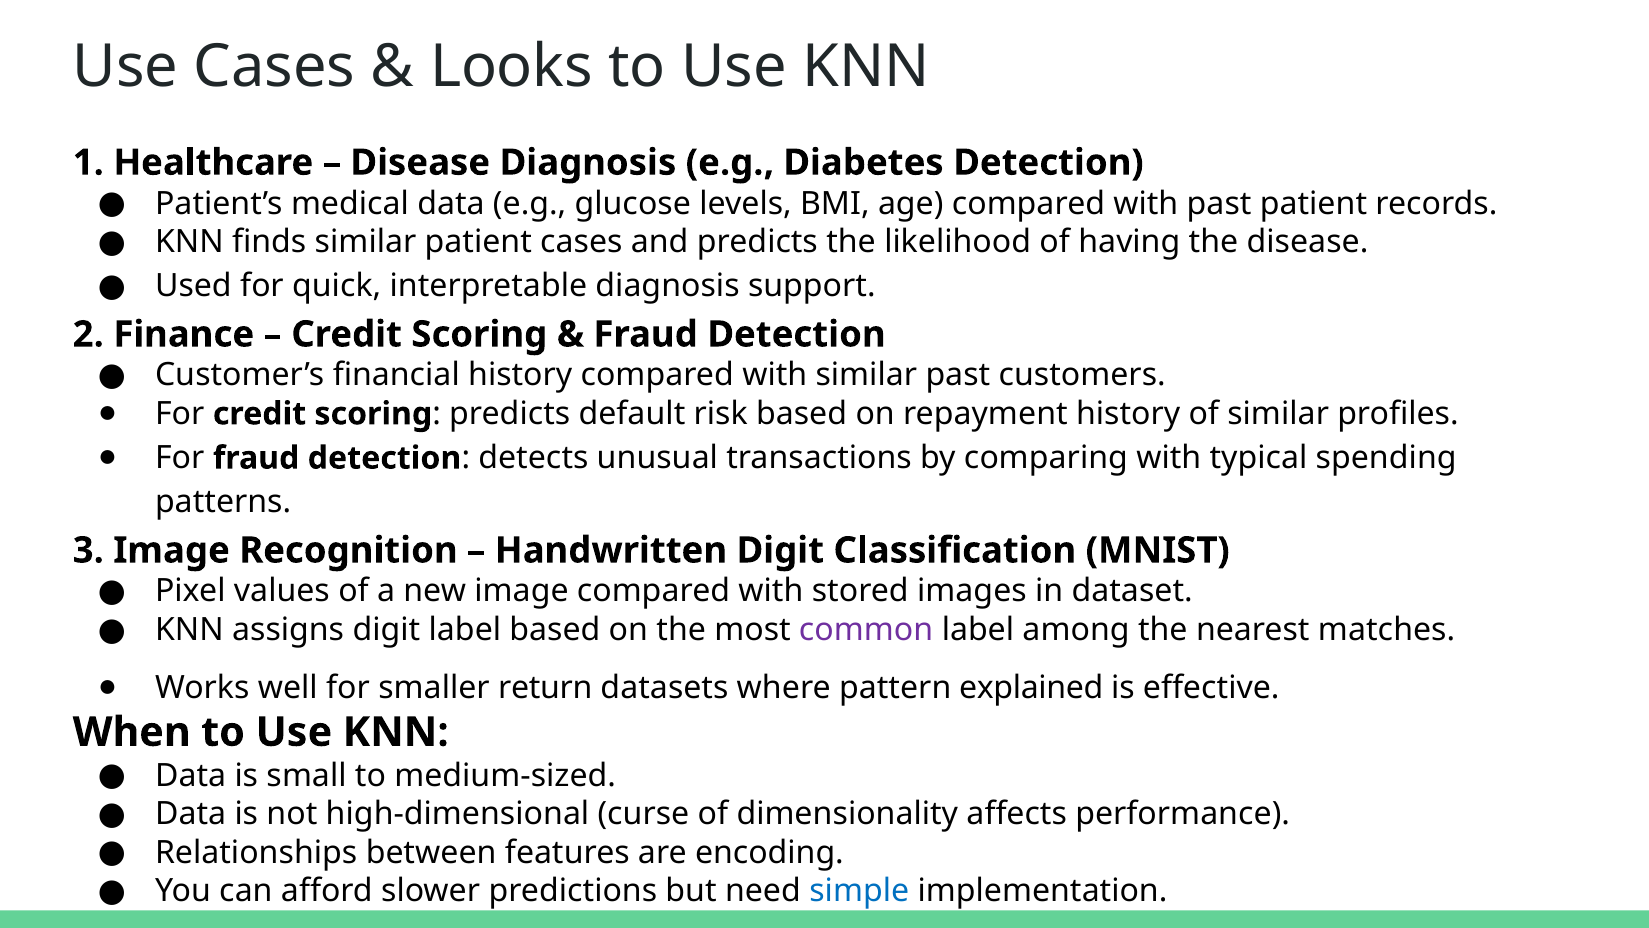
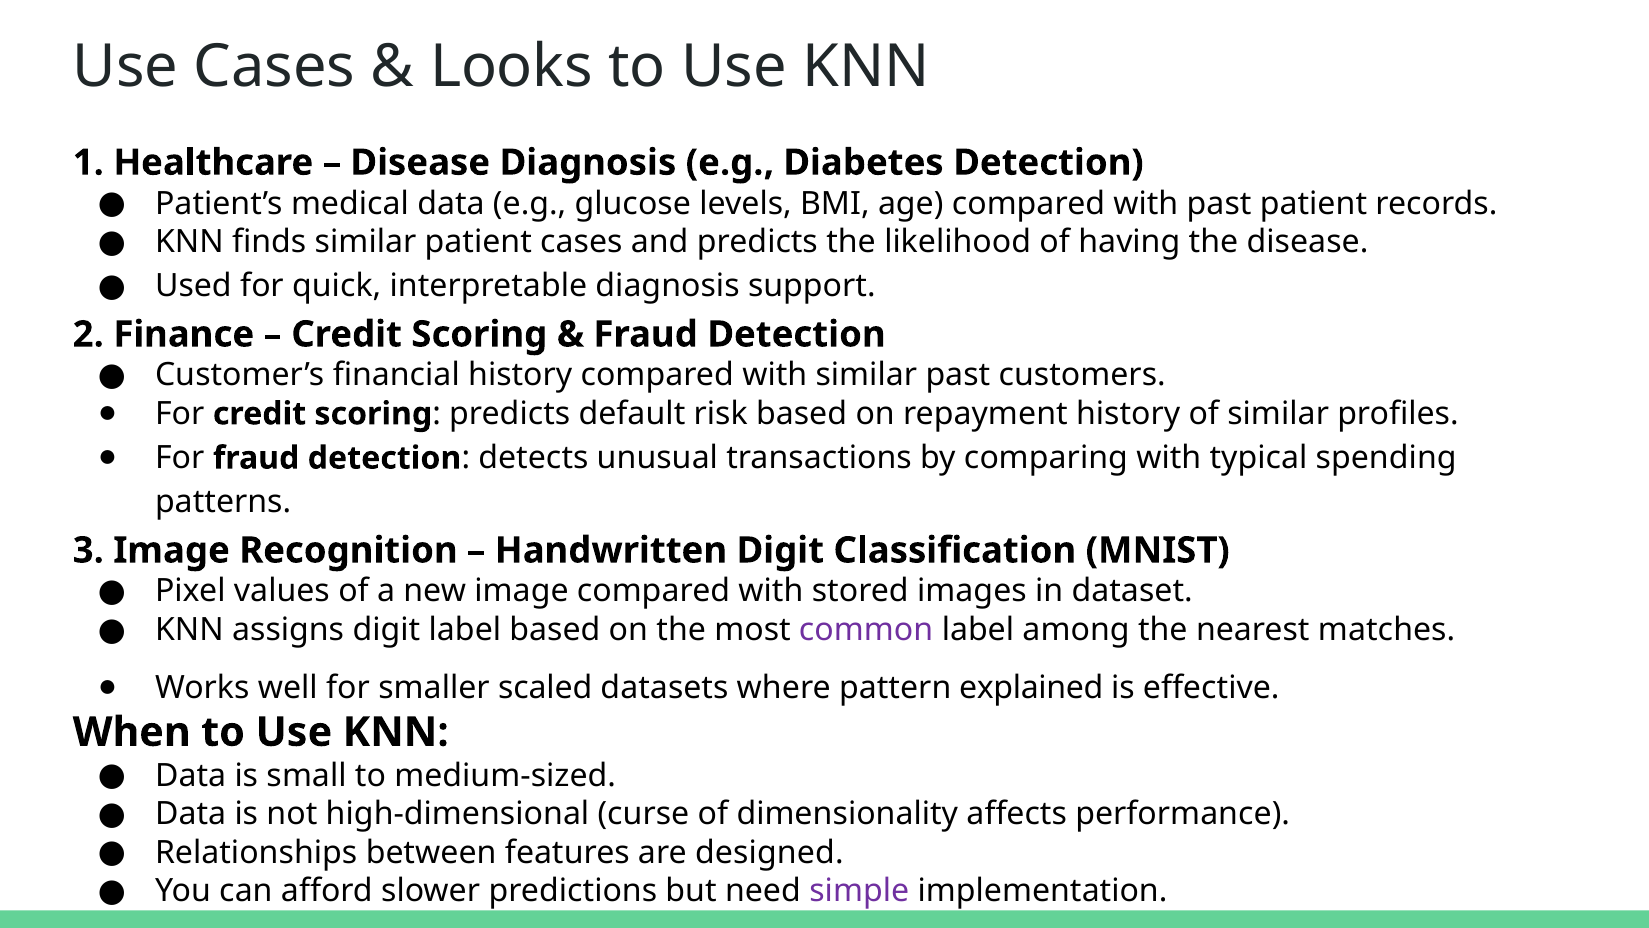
return: return -> scaled
encoding: encoding -> designed
simple colour: blue -> purple
